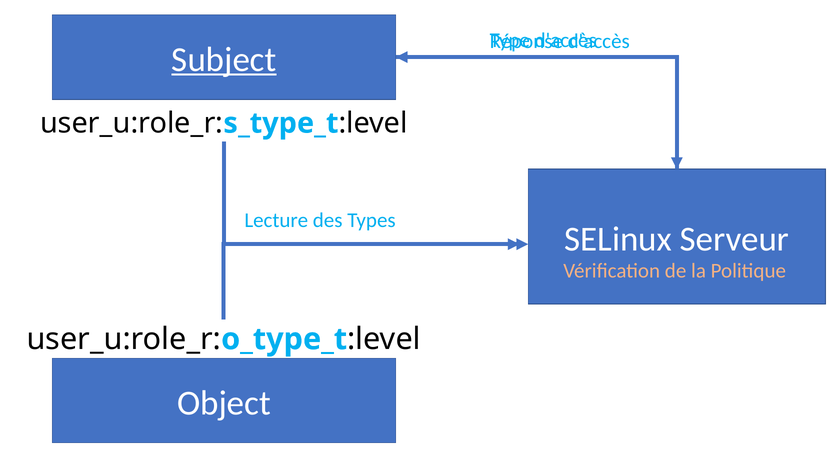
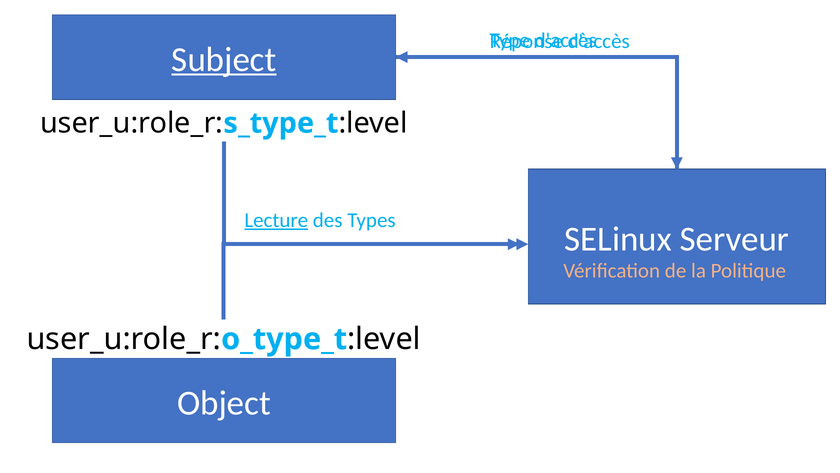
Lecture underline: none -> present
